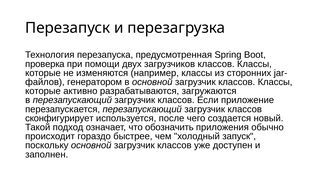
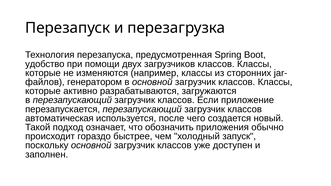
проверка: проверка -> удобство
сконфигурирует: сконфигурирует -> автоматическая
